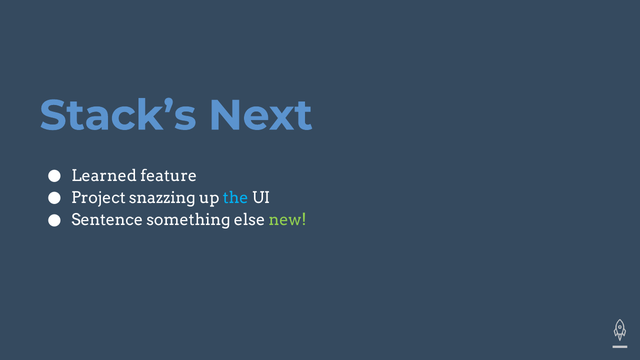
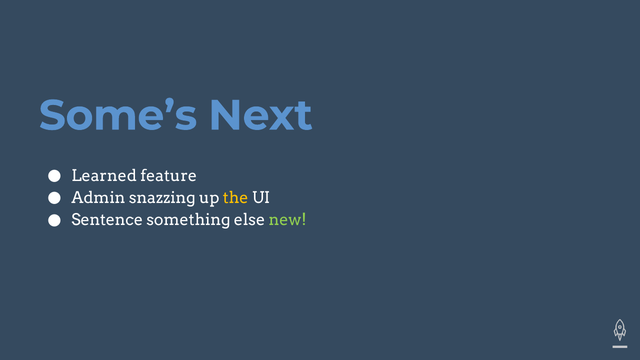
Stack’s: Stack’s -> Some’s
Project: Project -> Admin
the colour: light blue -> yellow
